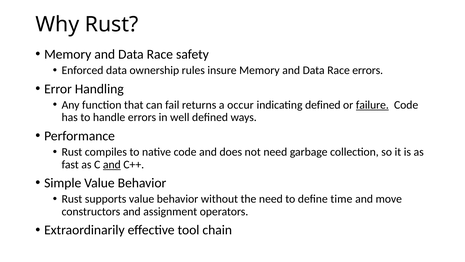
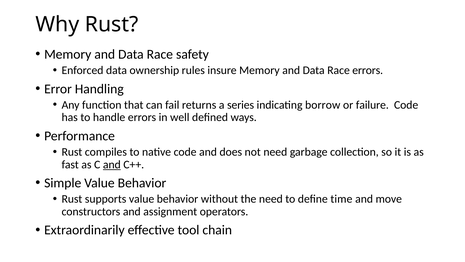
occur: occur -> series
indicating defined: defined -> borrow
failure underline: present -> none
